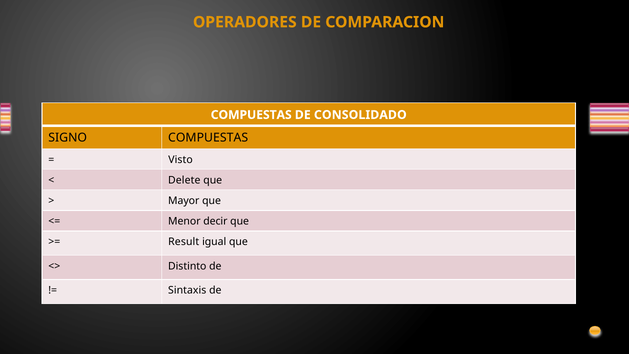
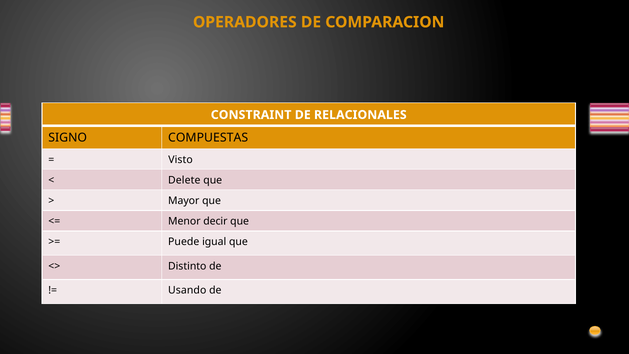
COMPUESTAS at (251, 115): COMPUESTAS -> CONSTRAINT
CONSOLIDADO: CONSOLIDADO -> RELACIONALES
Result: Result -> Puede
Sintaxis: Sintaxis -> Usando
